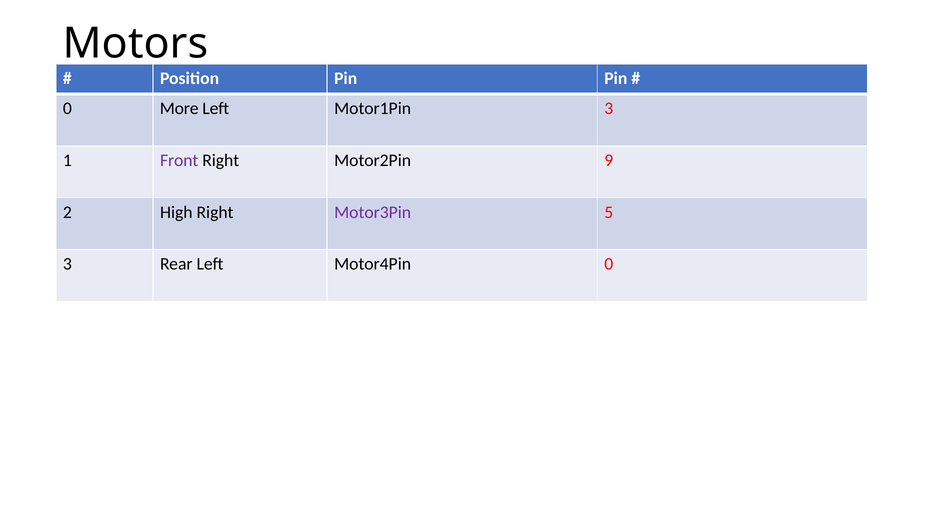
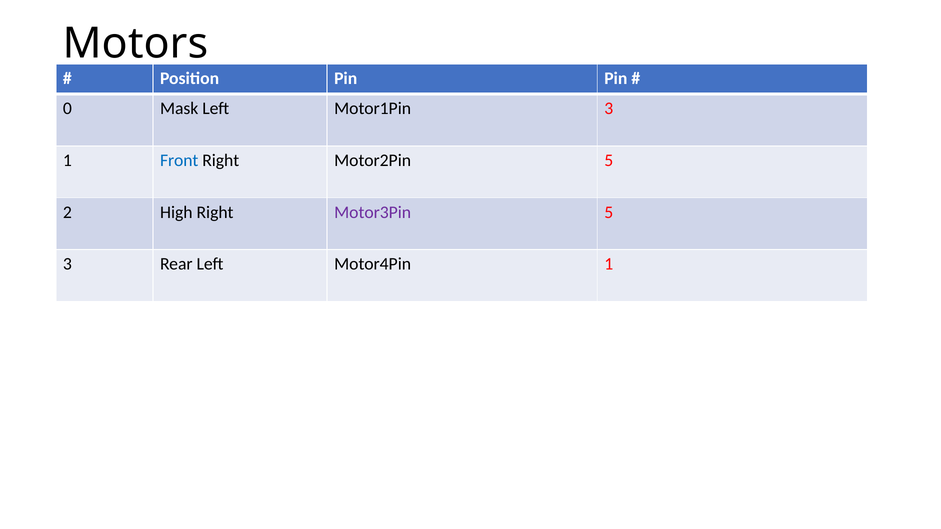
More: More -> Mask
Front colour: purple -> blue
Motor2Pin 9: 9 -> 5
Motor4Pin 0: 0 -> 1
